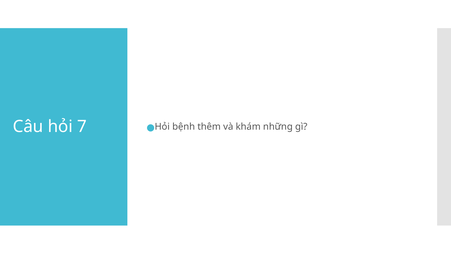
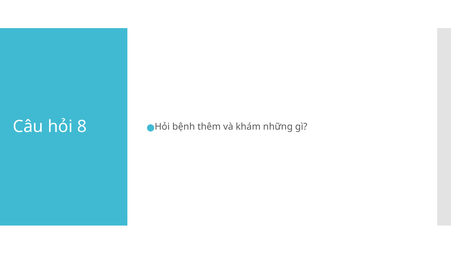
7: 7 -> 8
